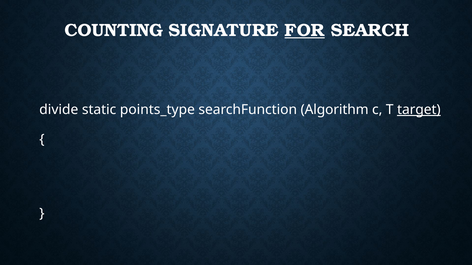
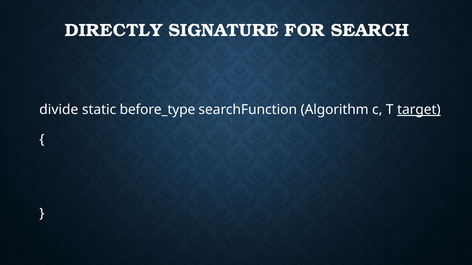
COUNTING: COUNTING -> DIRECTLY
FOR underline: present -> none
points_type: points_type -> before_type
